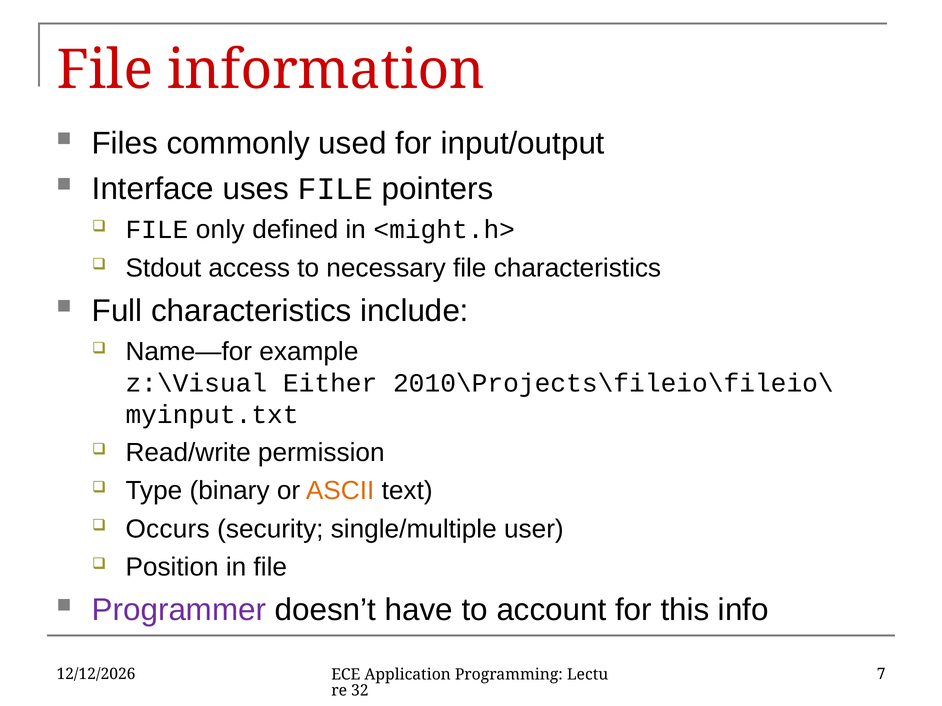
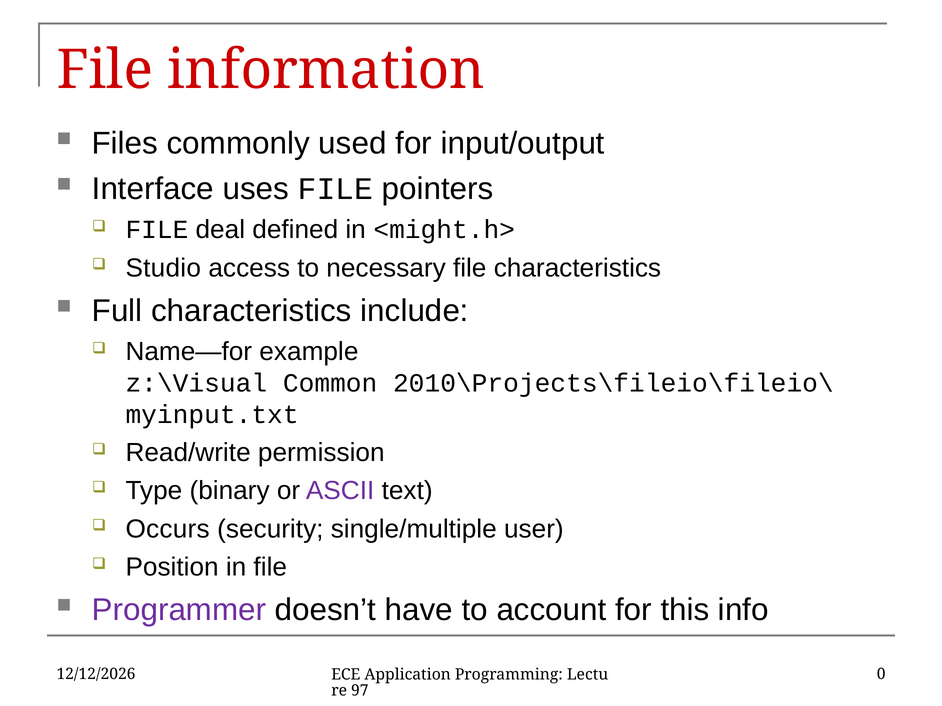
only: only -> deal
Stdout: Stdout -> Studio
Either: Either -> Common
ASCII colour: orange -> purple
7: 7 -> 0
32: 32 -> 97
